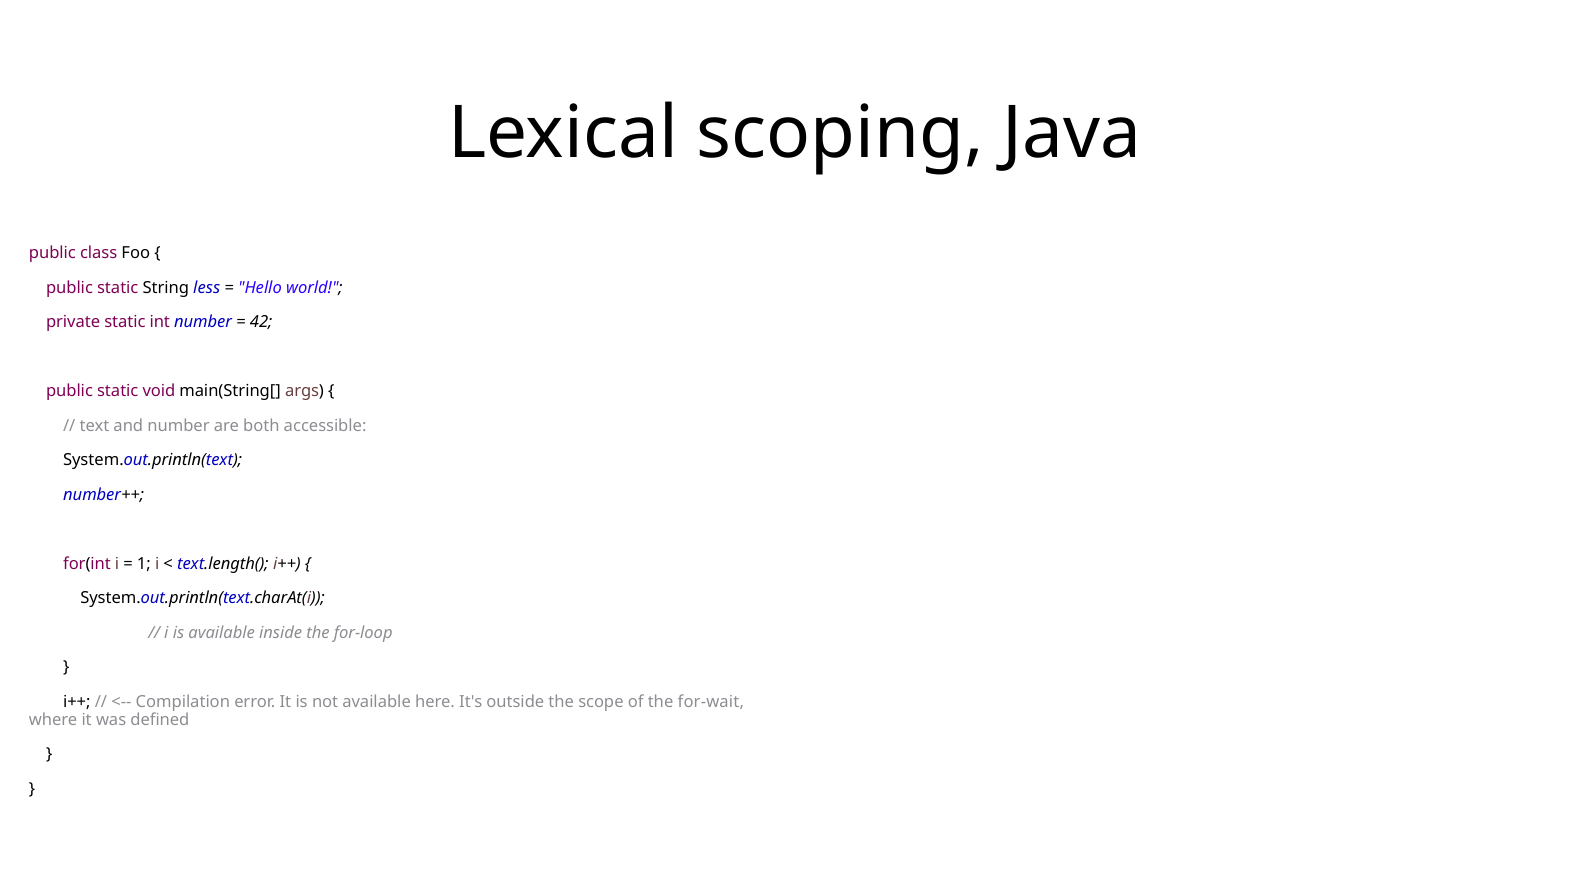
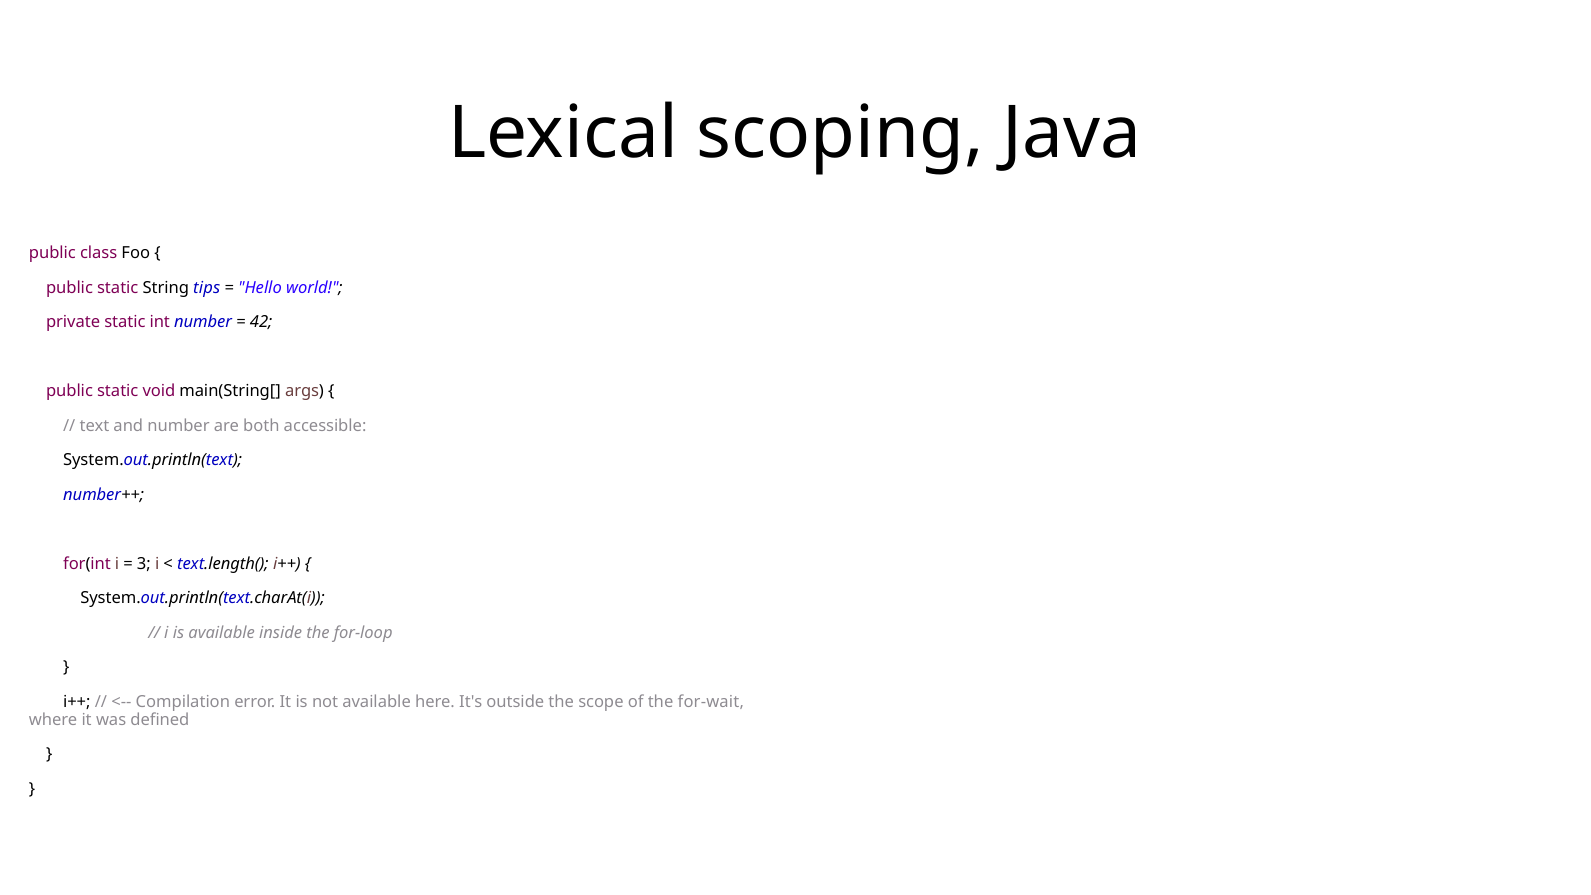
less: less -> tips
1: 1 -> 3
